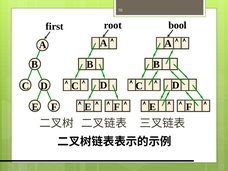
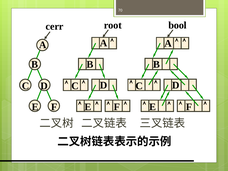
first: first -> cerr
